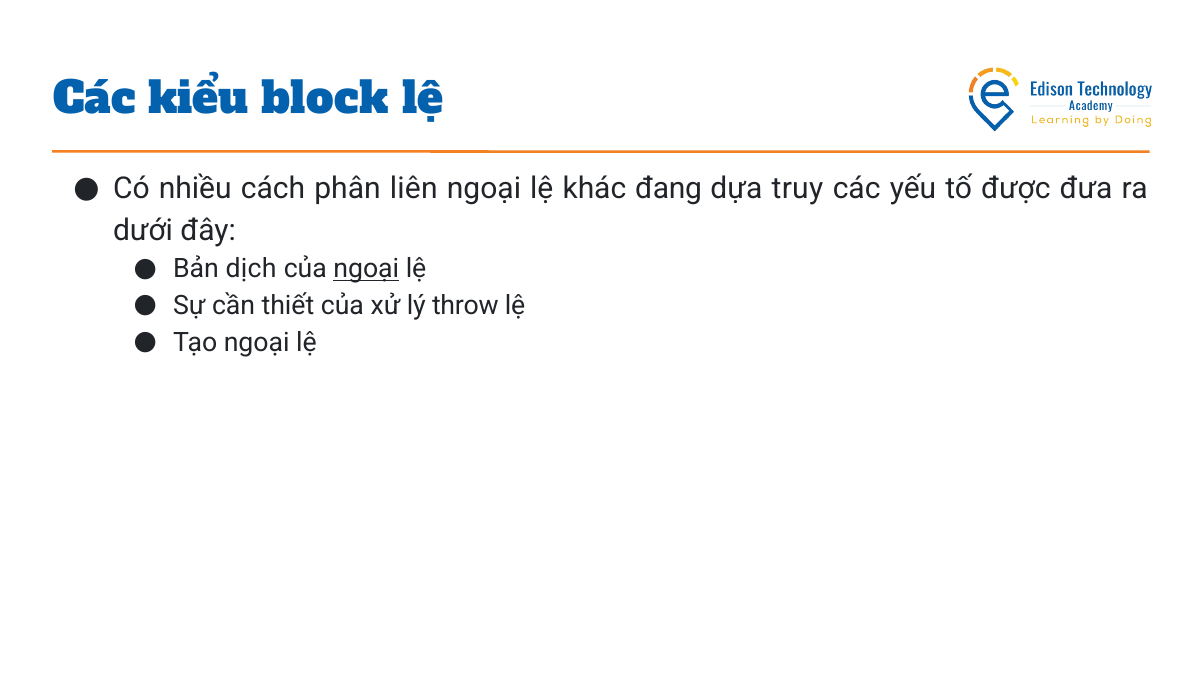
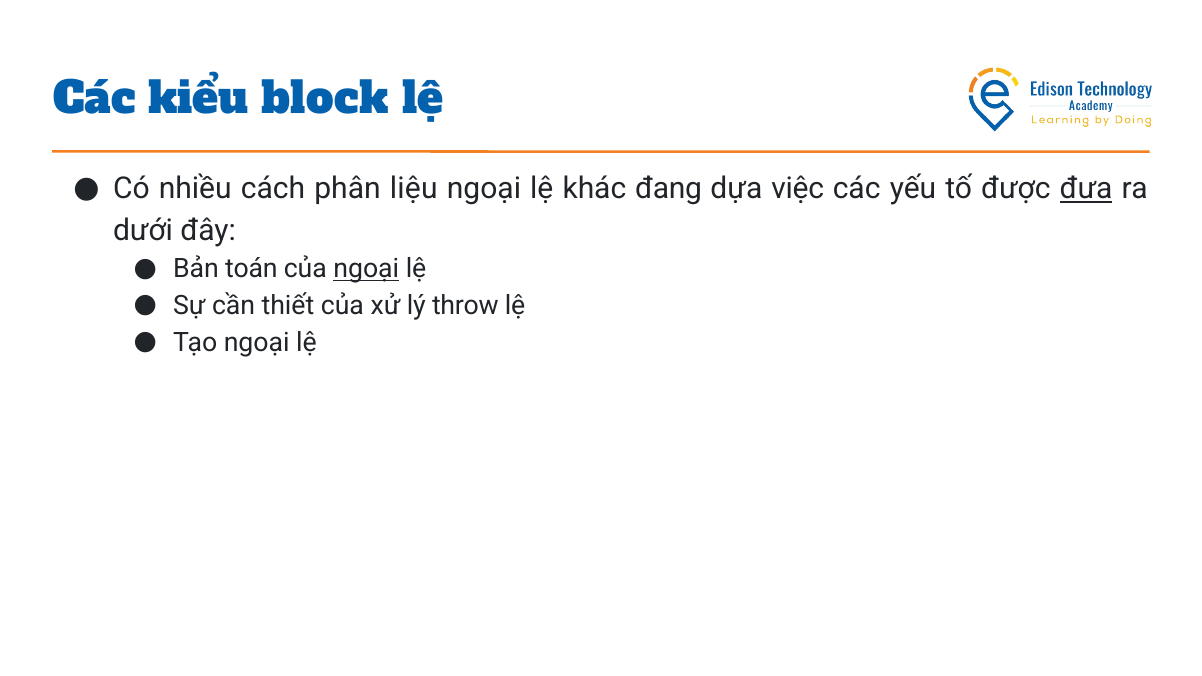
liên: liên -> liệu
truy: truy -> việc
đưa underline: none -> present
dịch: dịch -> toán
